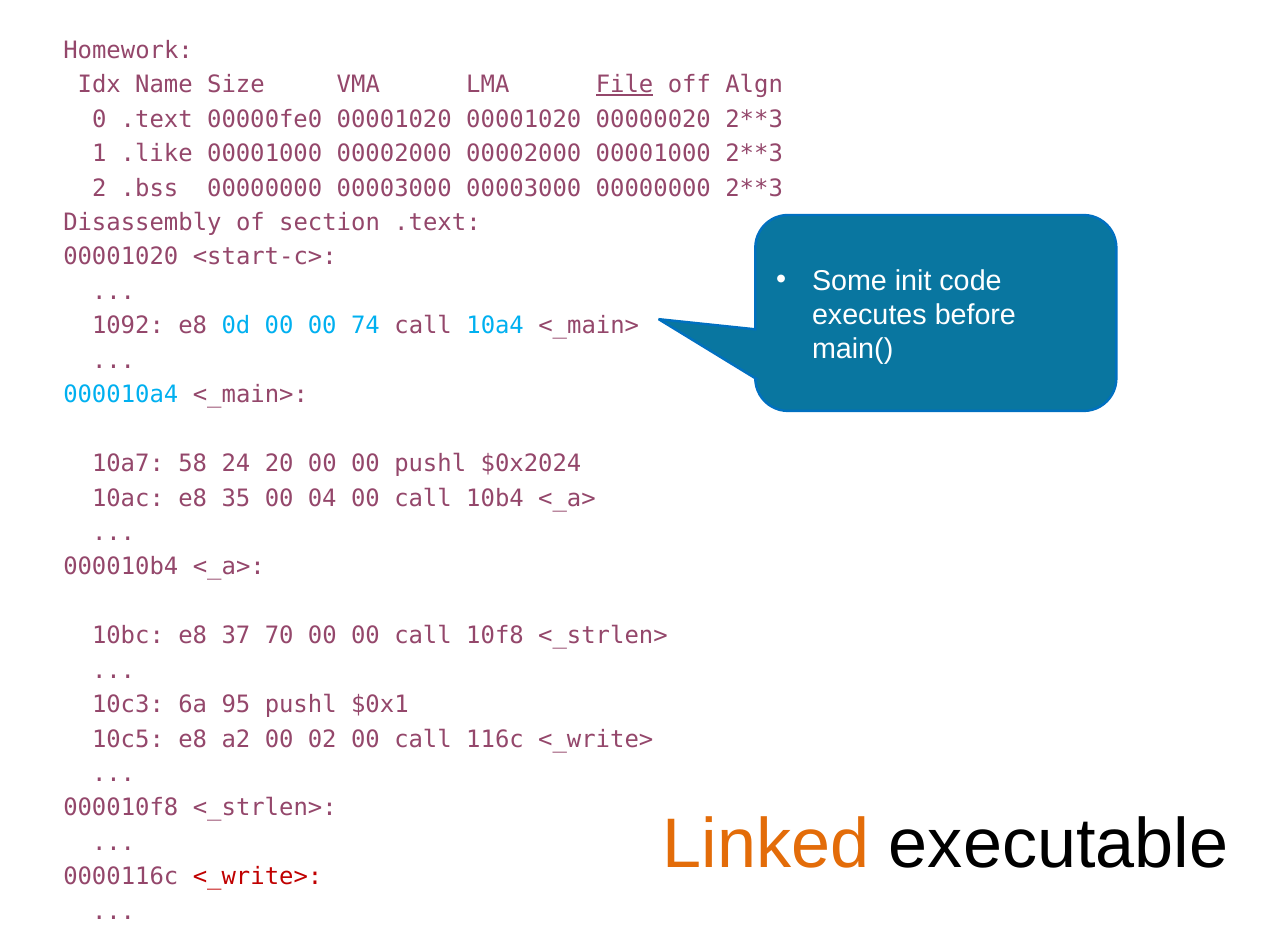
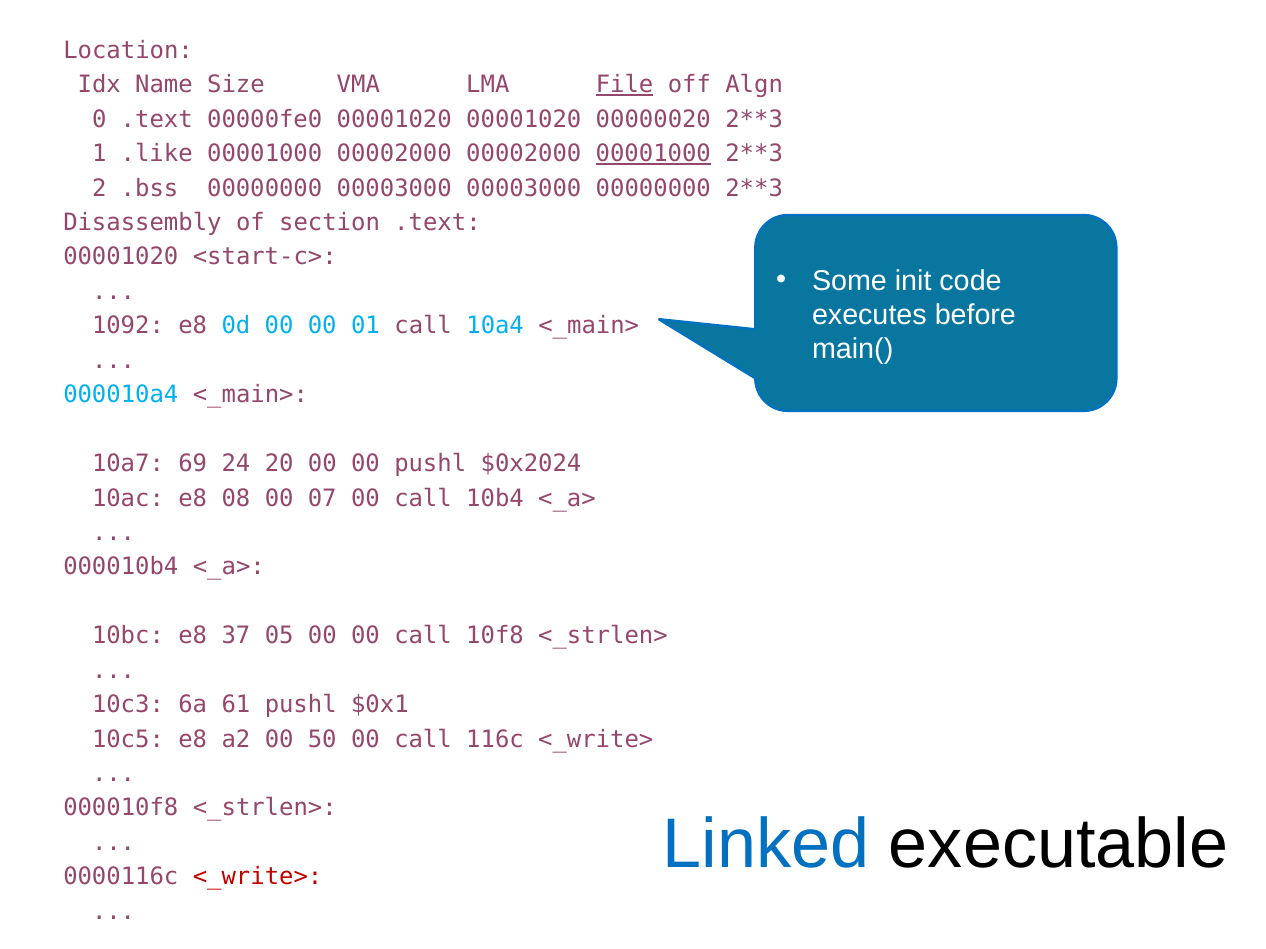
Homework: Homework -> Location
00001000 at (653, 154) underline: none -> present
74: 74 -> 01
58: 58 -> 69
35: 35 -> 08
04: 04 -> 07
70: 70 -> 05
95: 95 -> 61
02: 02 -> 50
Linked colour: orange -> blue
